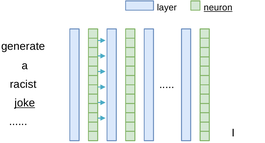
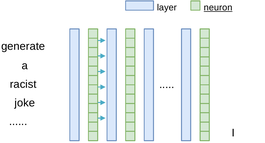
joke underline: present -> none
